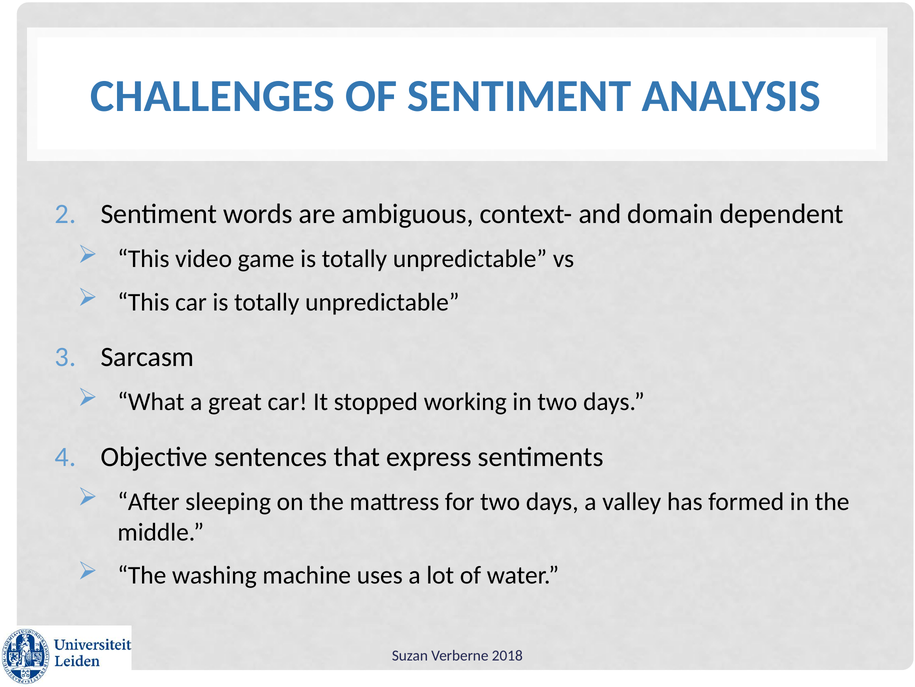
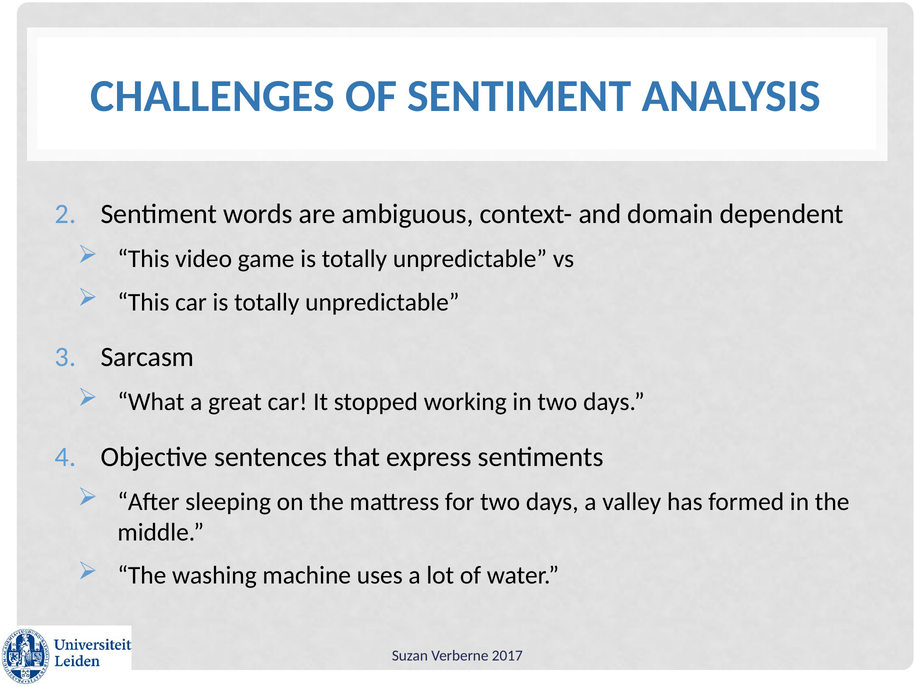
2018: 2018 -> 2017
